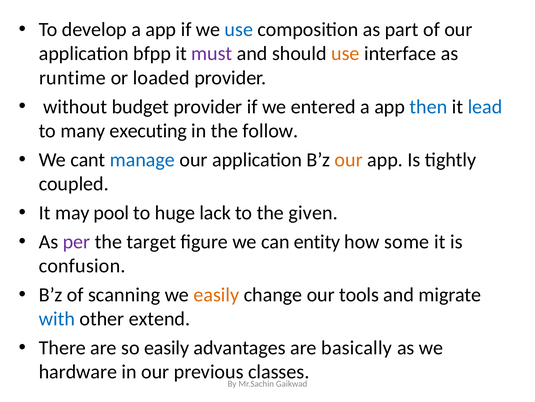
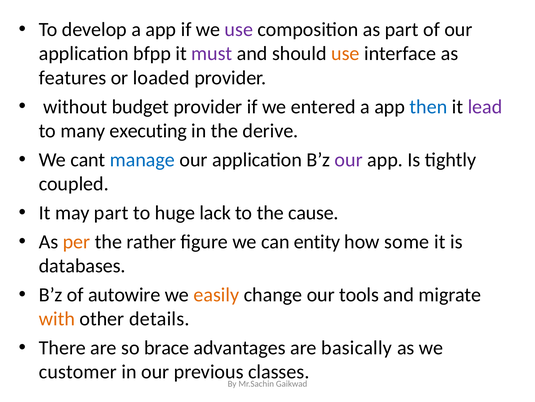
use at (239, 29) colour: blue -> purple
runtime: runtime -> features
lead colour: blue -> purple
follow: follow -> derive
our at (349, 160) colour: orange -> purple
may pool: pool -> part
given: given -> cause
per colour: purple -> orange
target: target -> rather
confusion: confusion -> databases
scanning: scanning -> autowire
with colour: blue -> orange
extend: extend -> details
so easily: easily -> brace
hardware: hardware -> customer
